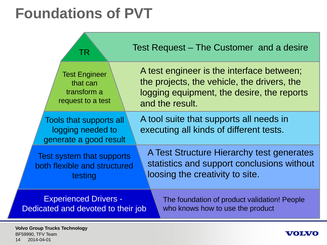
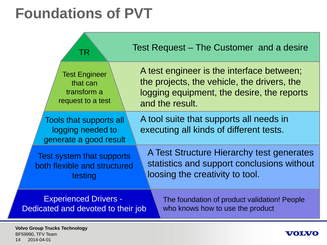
to site: site -> tool
